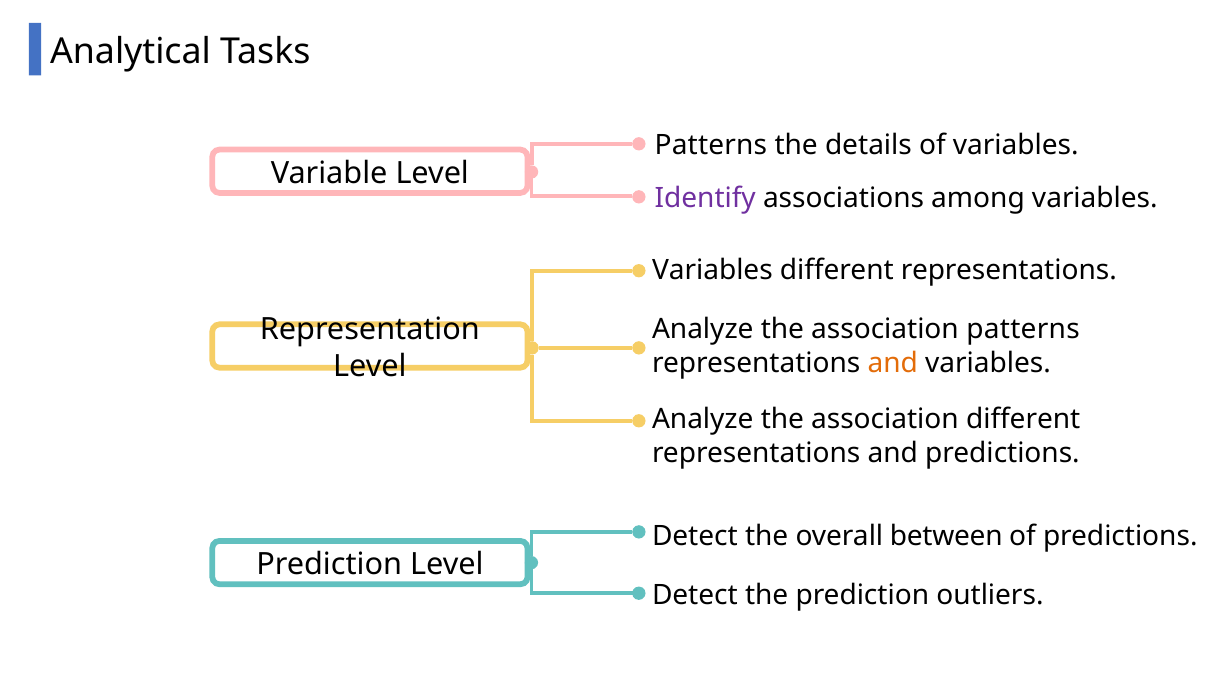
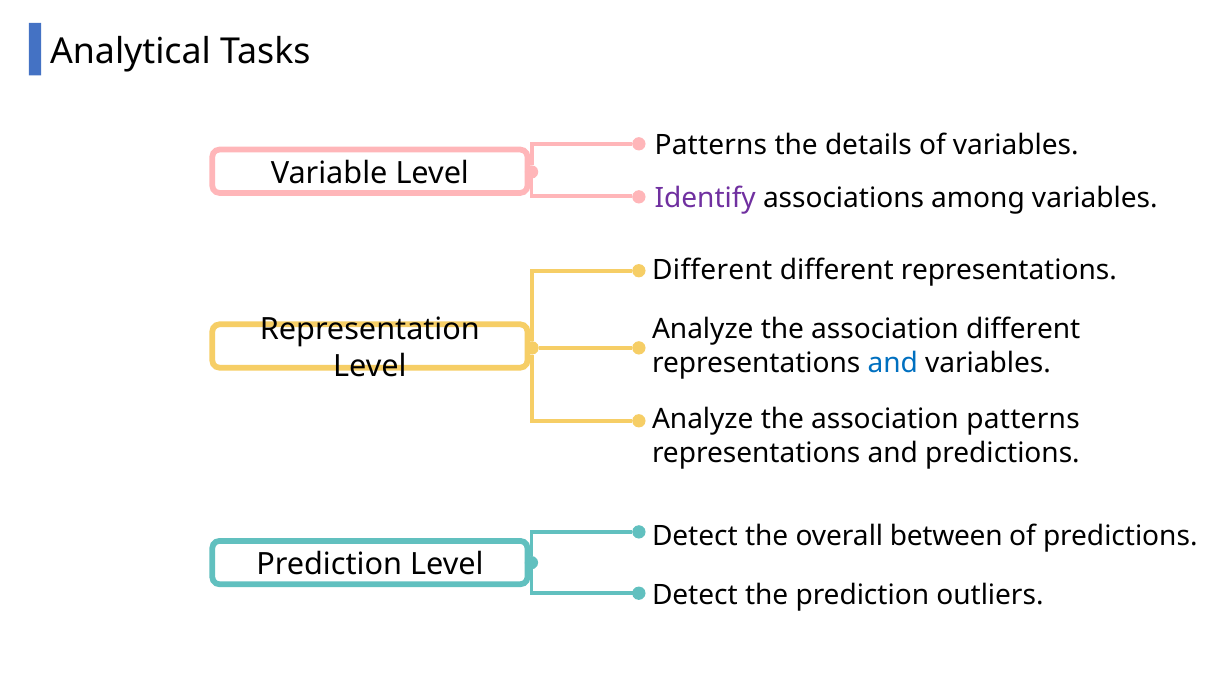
Variables at (712, 271): Variables -> Different
association patterns: patterns -> different
and at (893, 363) colour: orange -> blue
association different: different -> patterns
